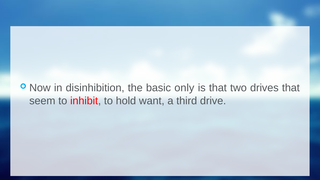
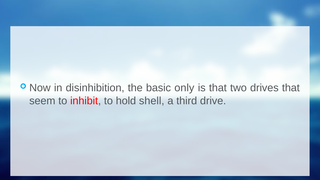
want: want -> shell
